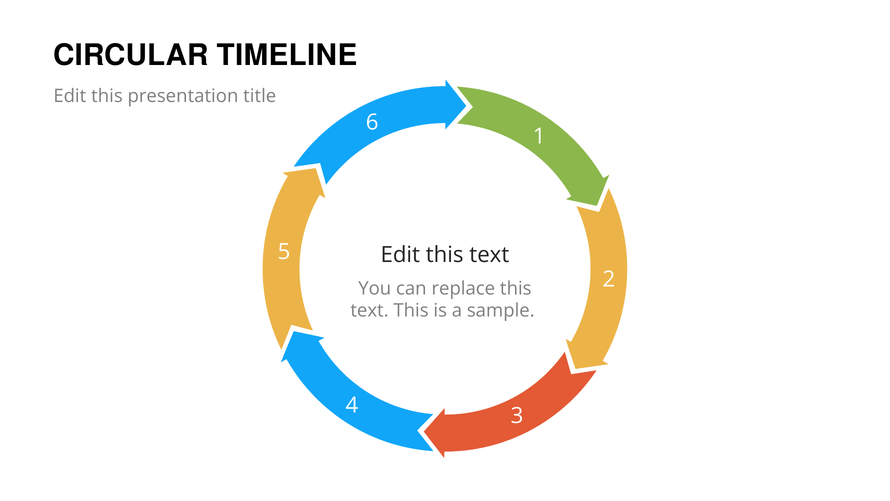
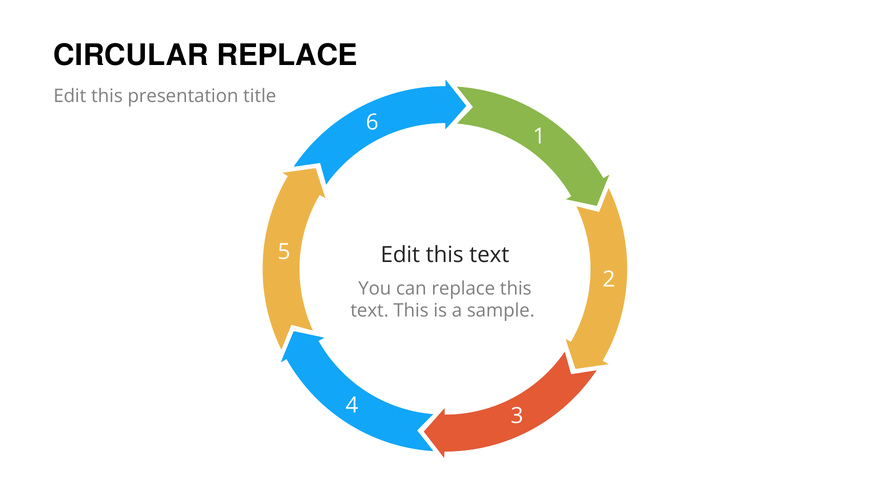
CIRCULAR TIMELINE: TIMELINE -> REPLACE
